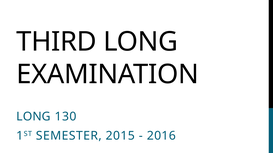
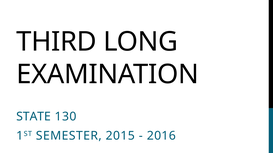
LONG at (33, 117): LONG -> STATE
